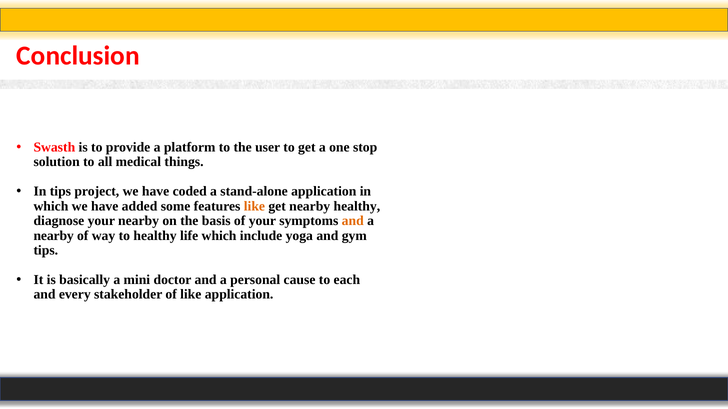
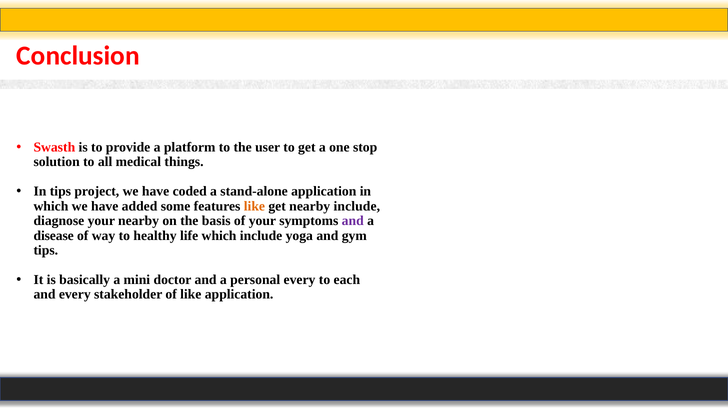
nearby healthy: healthy -> include
and at (353, 221) colour: orange -> purple
nearby at (54, 236): nearby -> disease
personal cause: cause -> every
